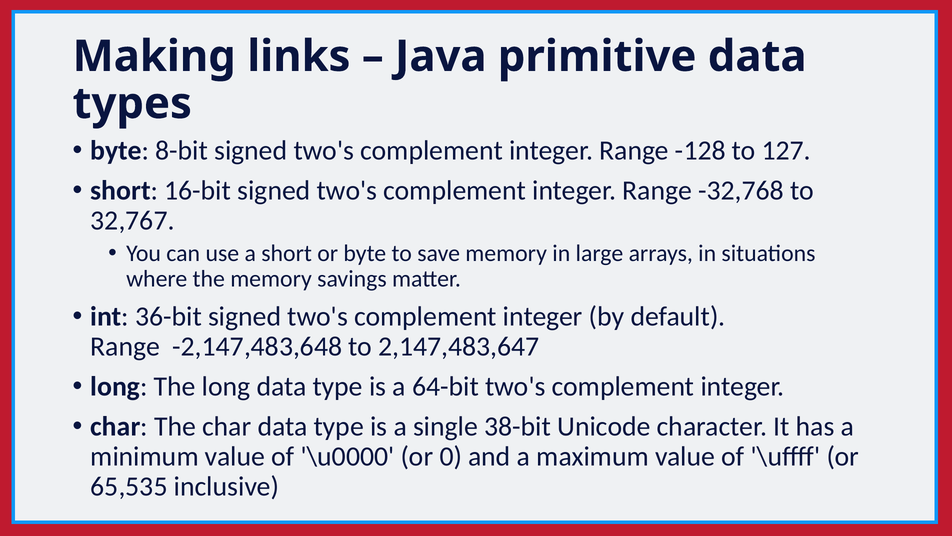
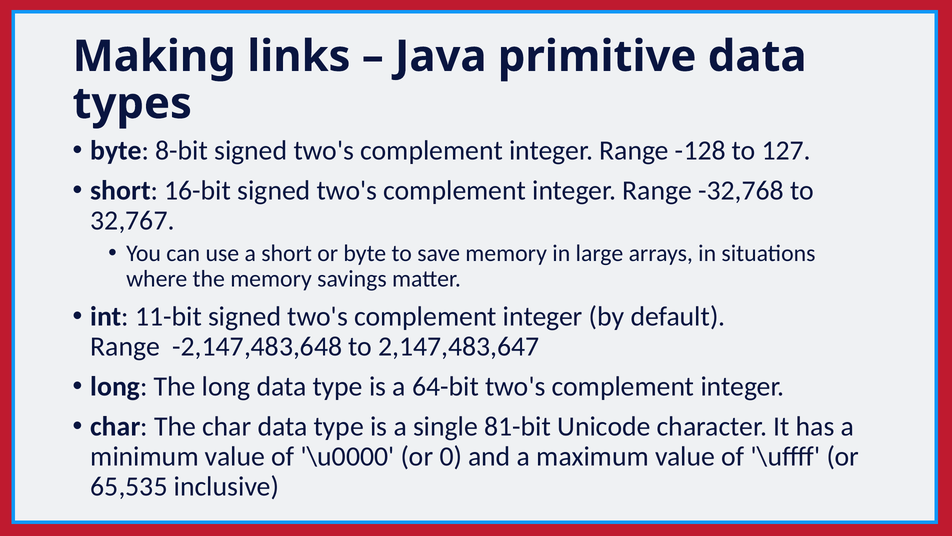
36-bit: 36-bit -> 11-bit
38-bit: 38-bit -> 81-bit
